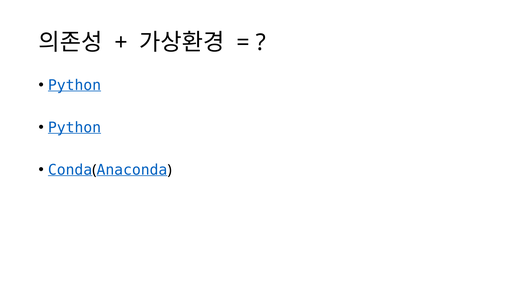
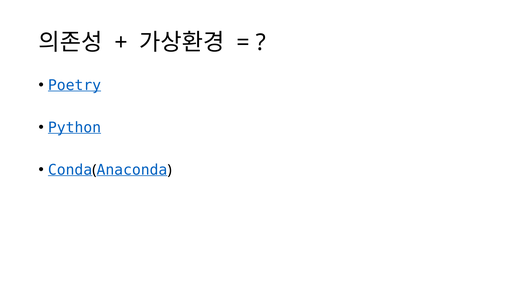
Python at (75, 85): Python -> Poetry
